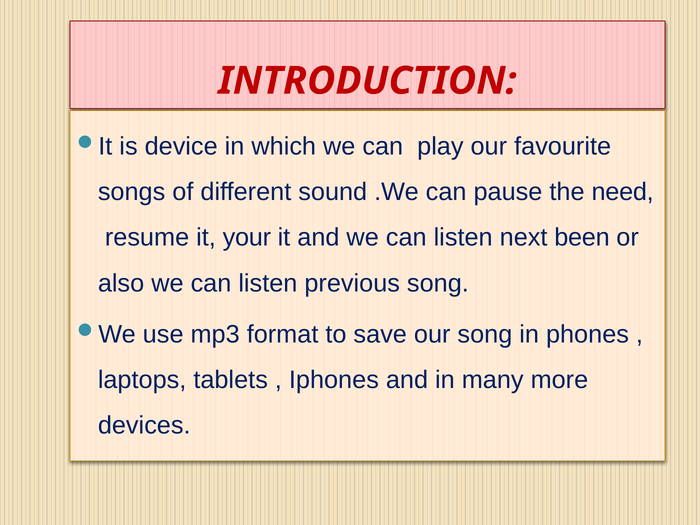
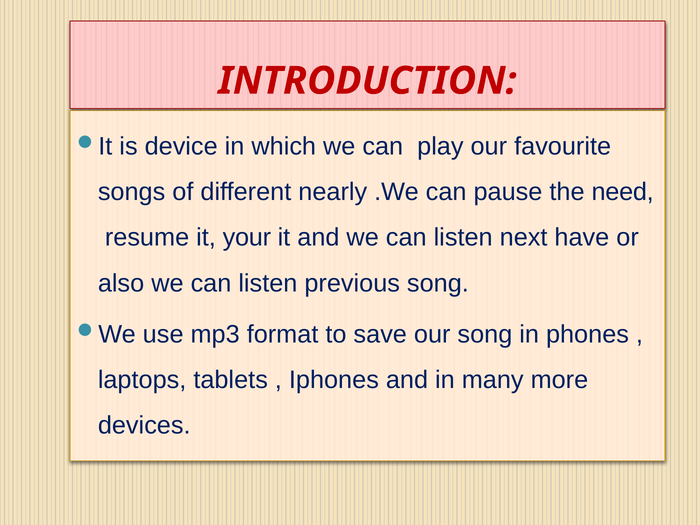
sound: sound -> nearly
been: been -> have
